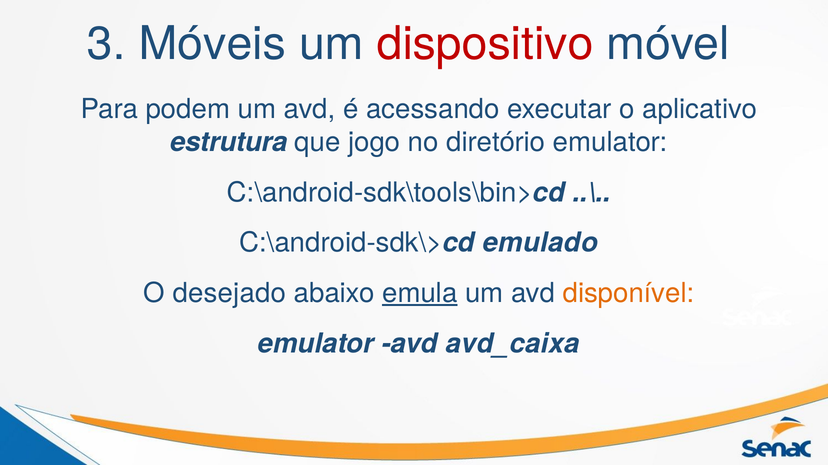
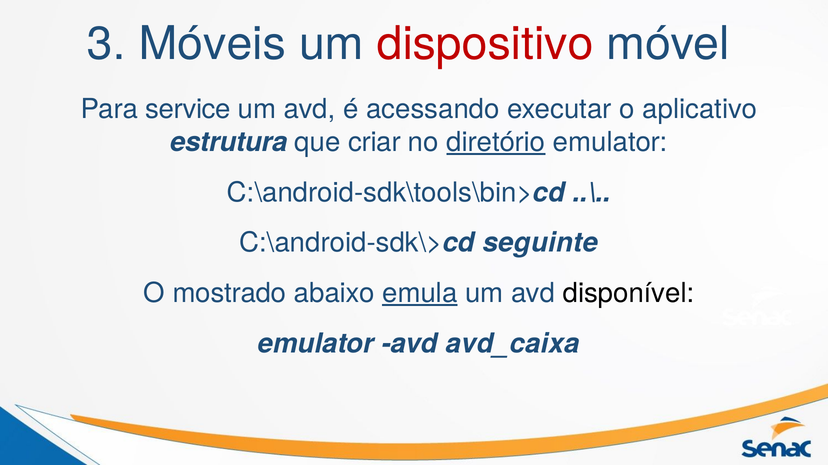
podem: podem -> service
jogo: jogo -> criar
diretório underline: none -> present
emulado: emulado -> seguinte
desejado: desejado -> mostrado
disponível colour: orange -> black
